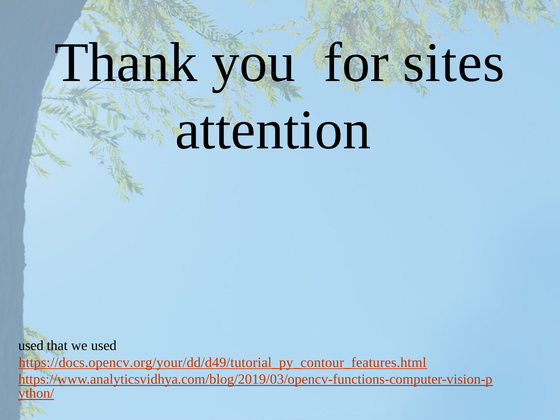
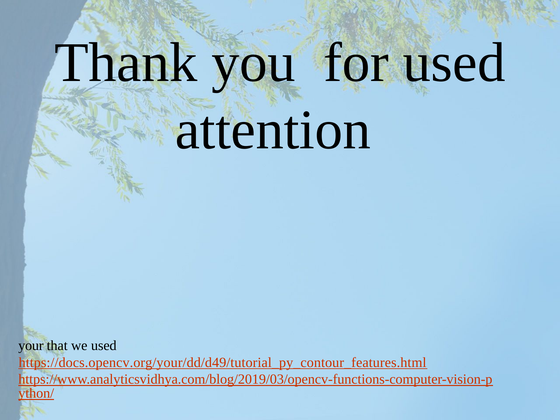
for sites: sites -> used
used at (31, 346): used -> your
